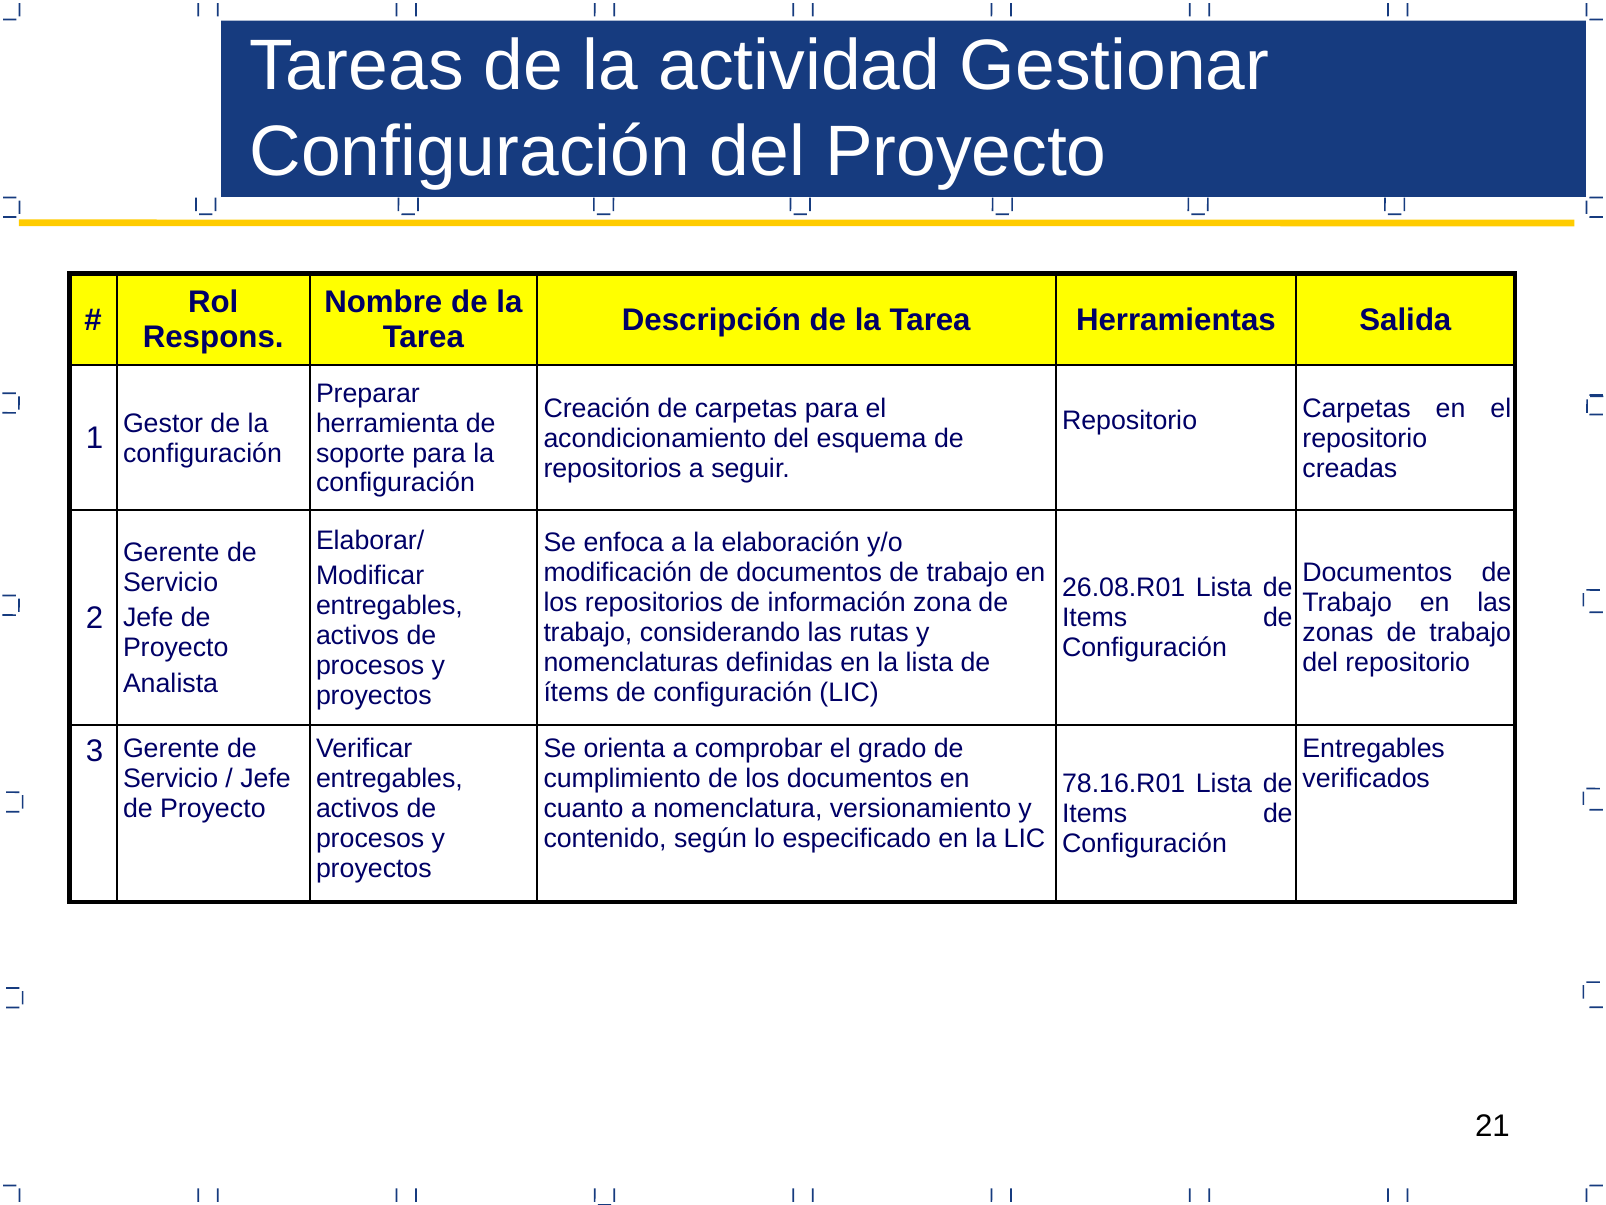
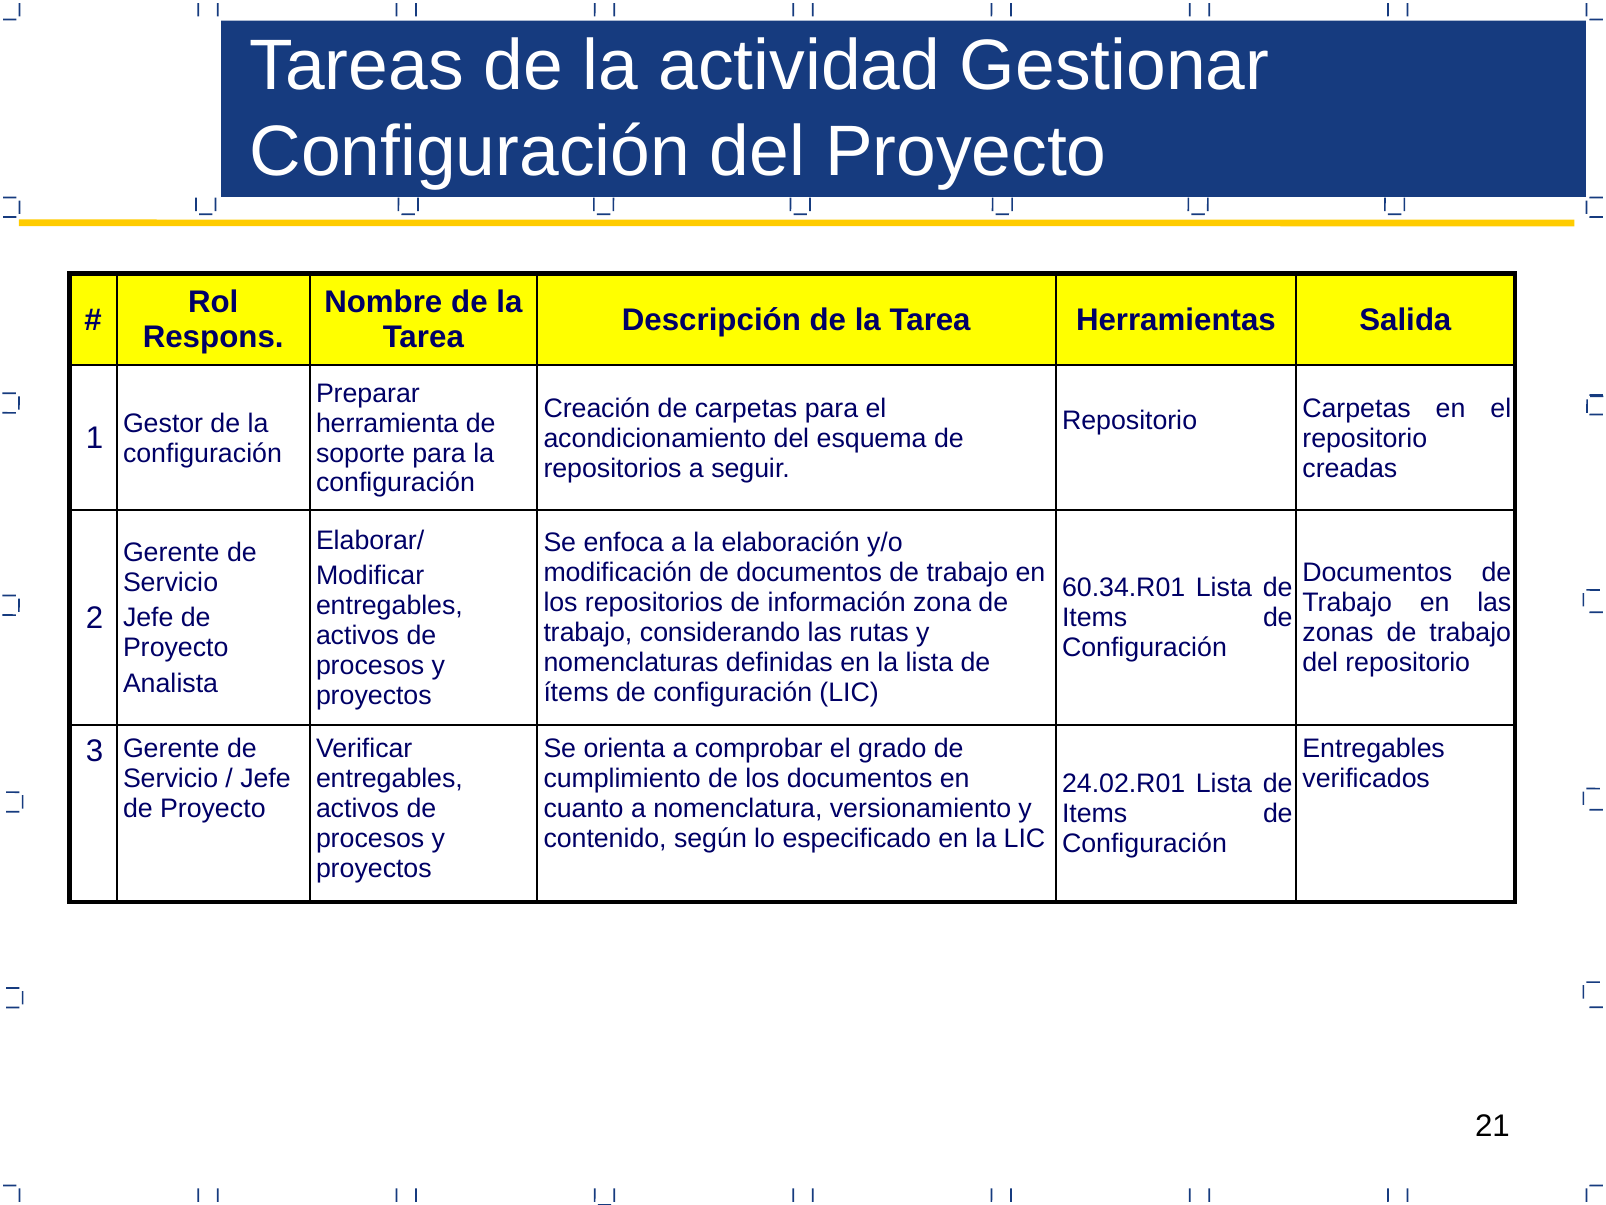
26.08.R01: 26.08.R01 -> 60.34.R01
78.16.R01: 78.16.R01 -> 24.02.R01
